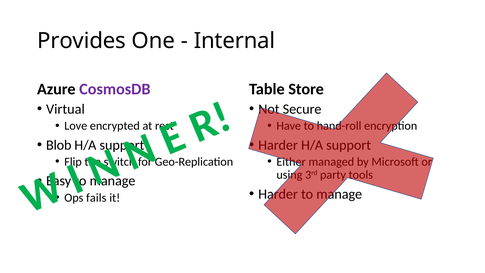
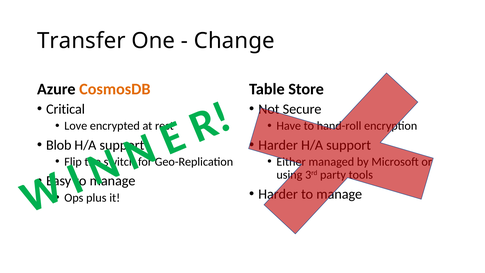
Provides: Provides -> Transfer
Internal: Internal -> Change
CosmosDB colour: purple -> orange
Virtual: Virtual -> Critical
fails: fails -> plus
